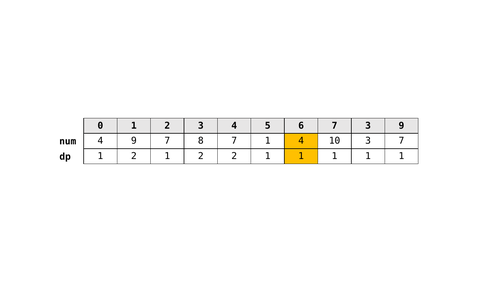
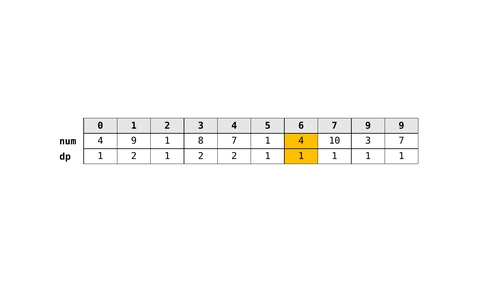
7 3: 3 -> 9
9 7: 7 -> 1
